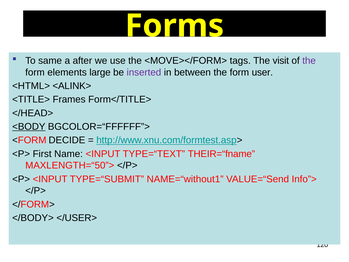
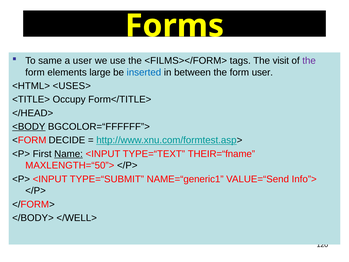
a after: after -> user
<MOVE></FORM>: <MOVE></FORM> -> <FILMS></FORM>
inserted colour: purple -> blue
<ALINK>: <ALINK> -> <USES>
Frames: Frames -> Occupy
Name underline: none -> present
NAME=“without1: NAME=“without1 -> NAME=“generic1
</USER>: </USER> -> </WELL>
